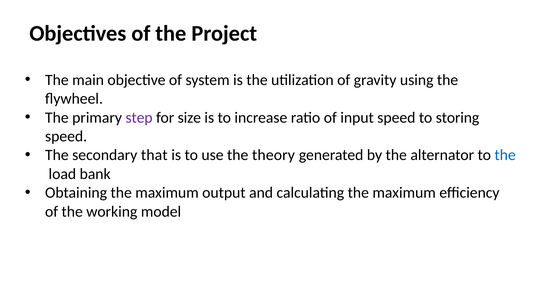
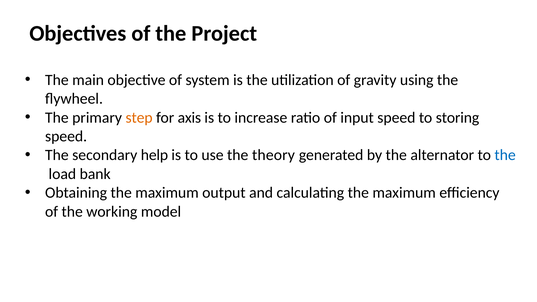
step colour: purple -> orange
size: size -> axis
that: that -> help
